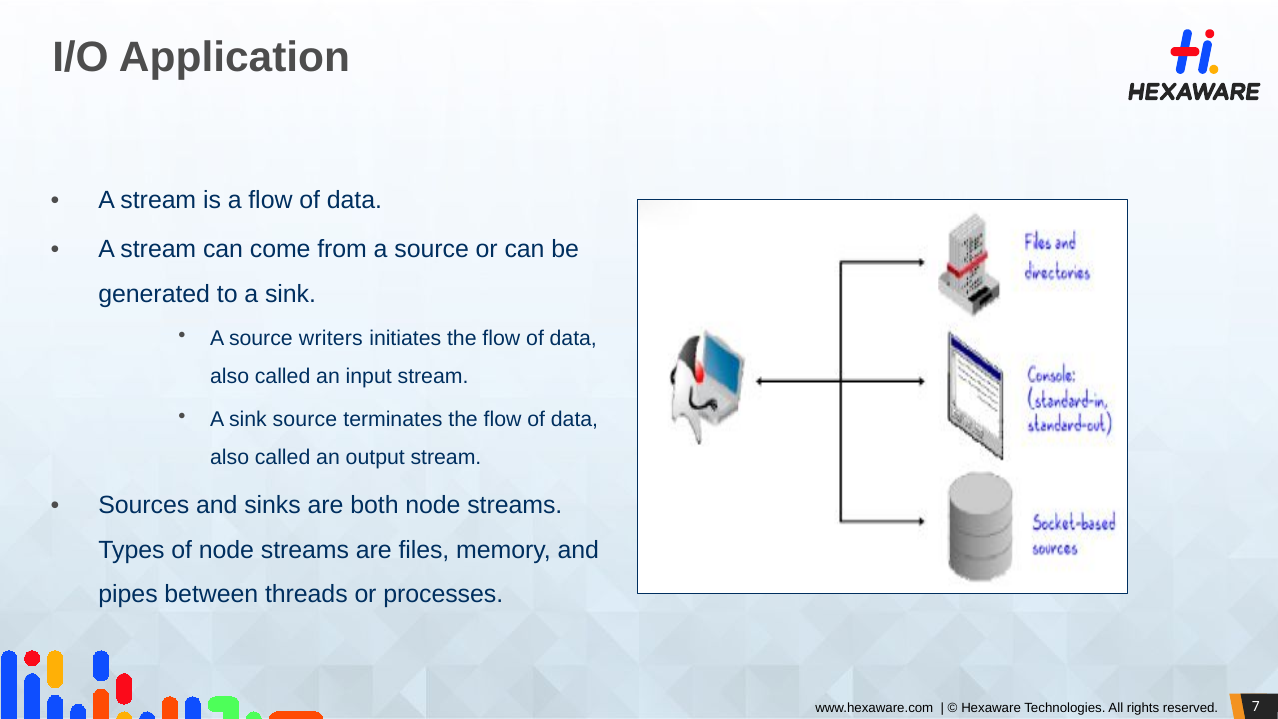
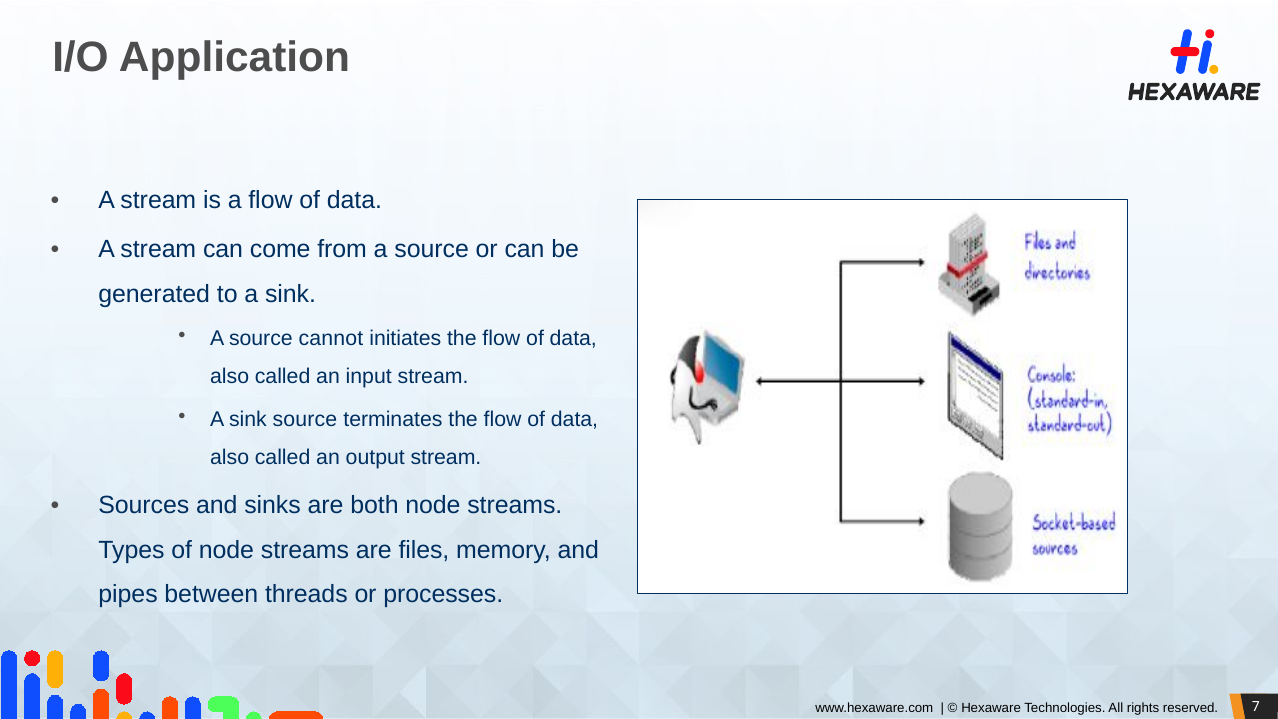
writers: writers -> cannot
